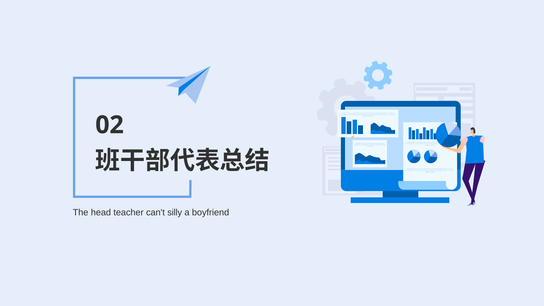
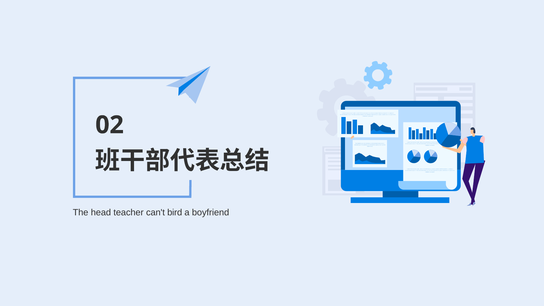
silly: silly -> bird
